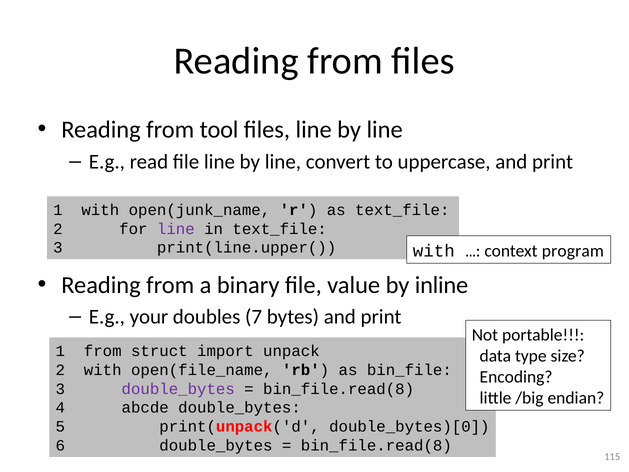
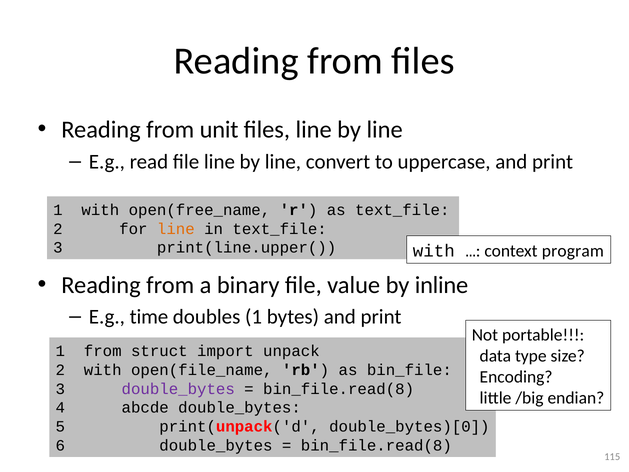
tool: tool -> unit
open(junk_name: open(junk_name -> open(free_name
line at (176, 229) colour: purple -> orange
your: your -> time
doubles 7: 7 -> 1
